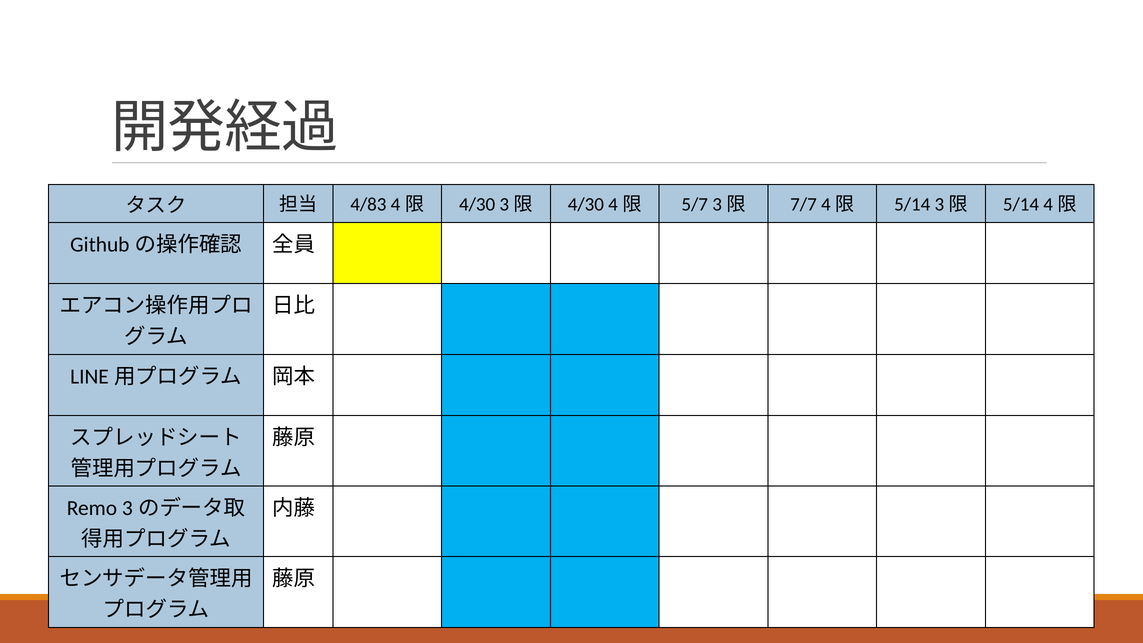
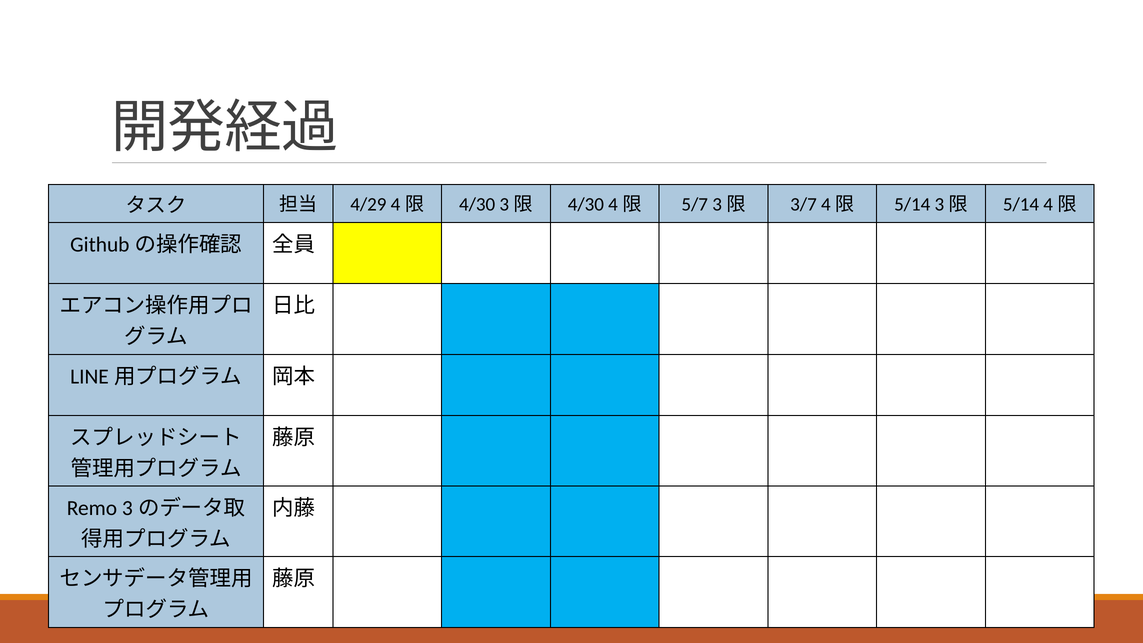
4/83: 4/83 -> 4/29
7/7: 7/7 -> 3/7
